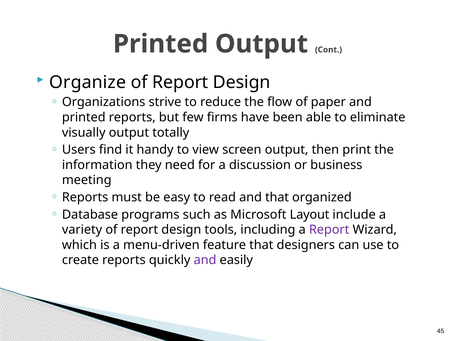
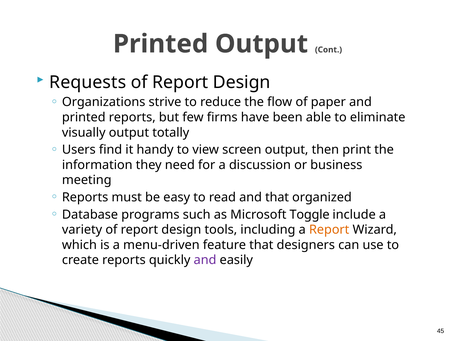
Organize: Organize -> Requests
Layout: Layout -> Toggle
Report at (329, 230) colour: purple -> orange
